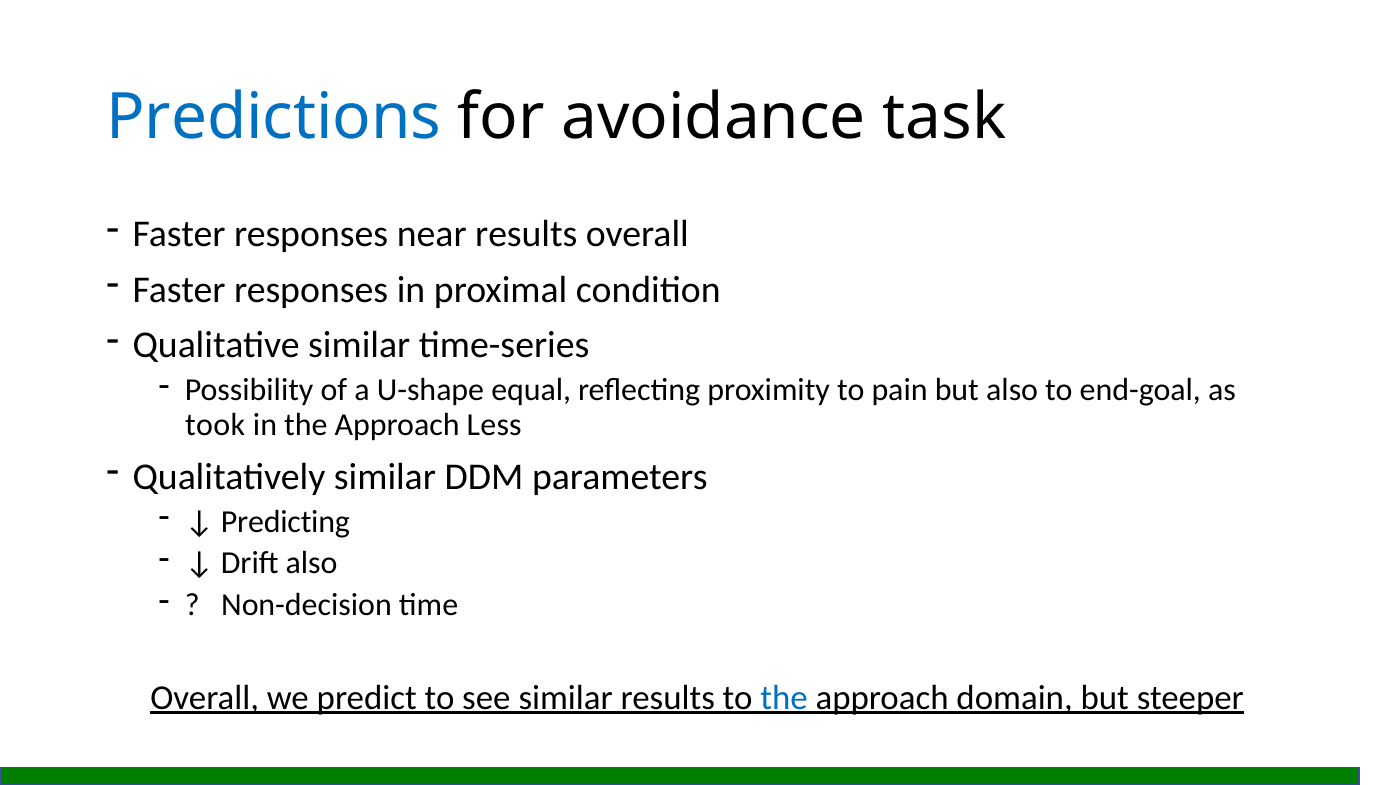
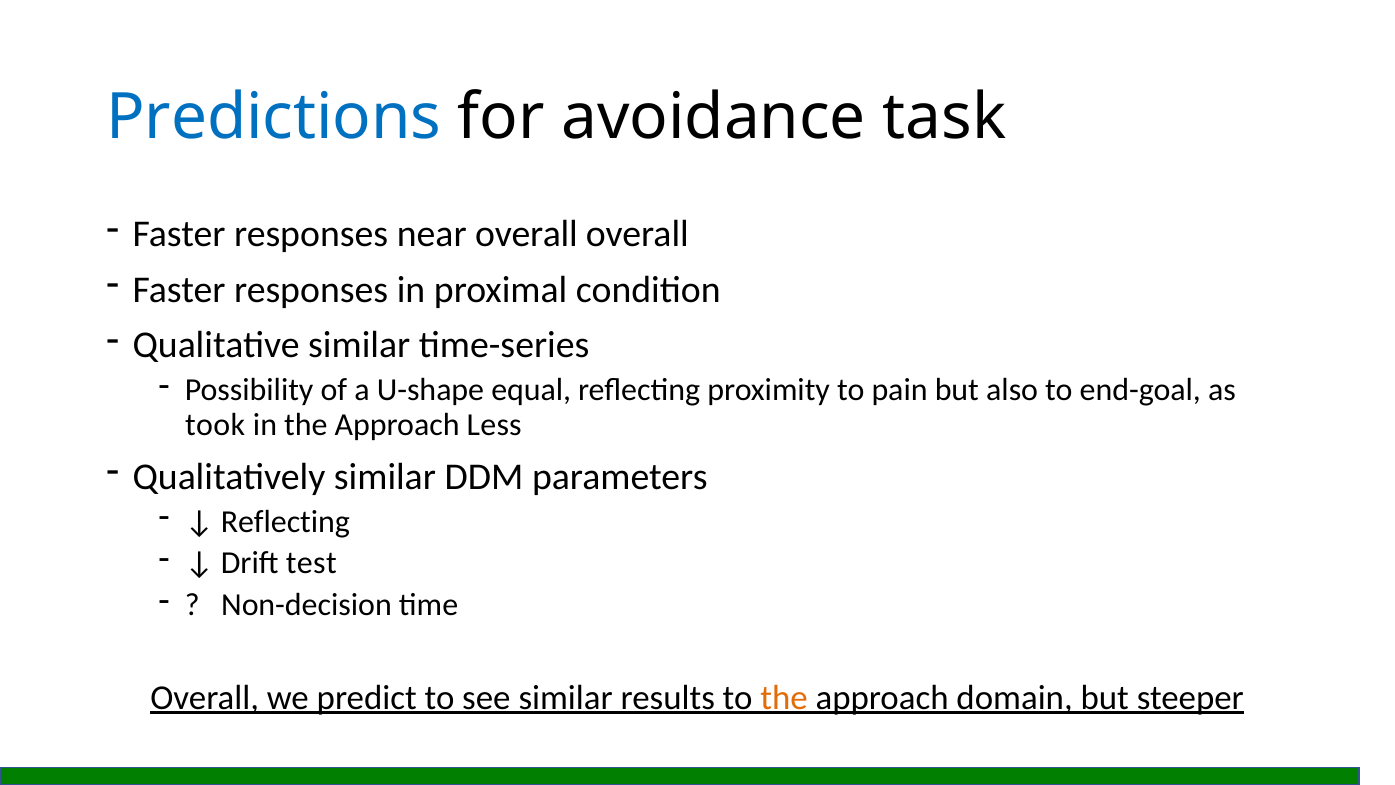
near results: results -> overall
Predicting at (285, 521): Predicting -> Reflecting
Drift also: also -> test
the at (784, 697) colour: blue -> orange
